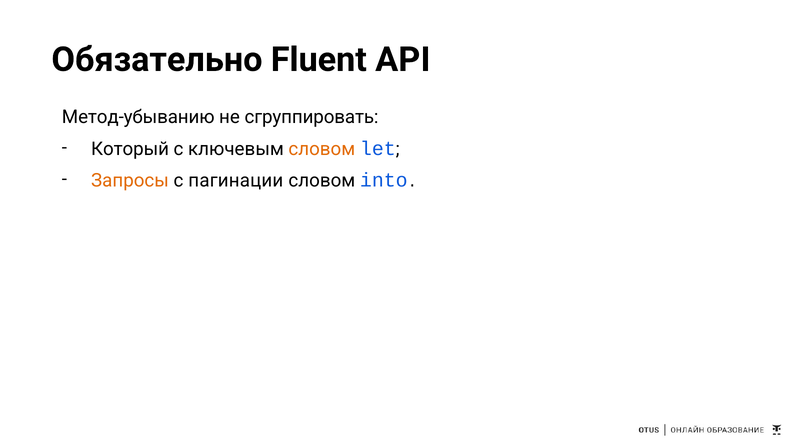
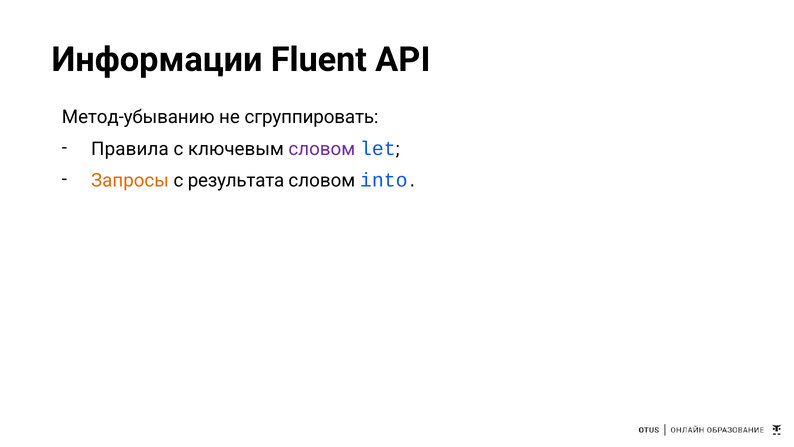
Обязательно: Обязательно -> Информации
Который: Который -> Правила
словом at (322, 149) colour: orange -> purple
пагинации: пагинации -> результата
